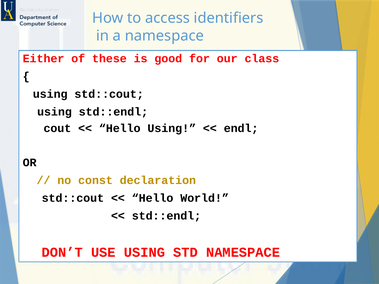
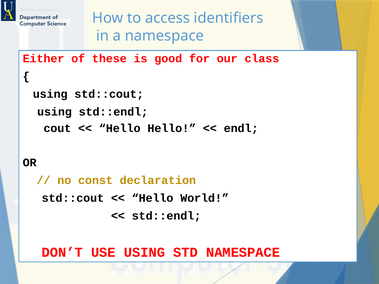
Hello Using: Using -> Hello
